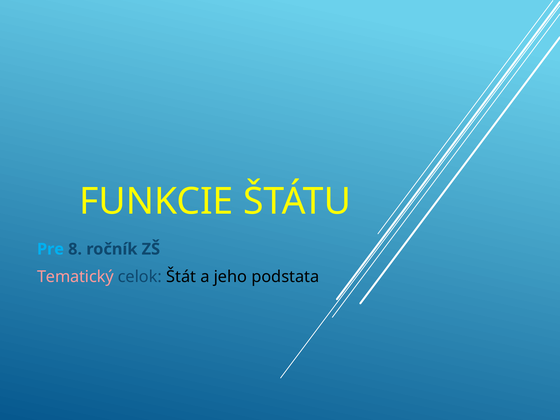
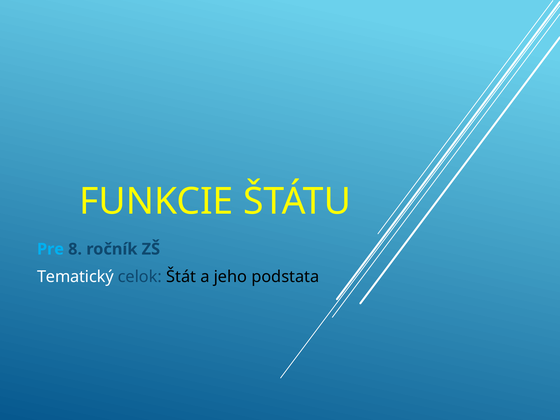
Tematický colour: pink -> white
